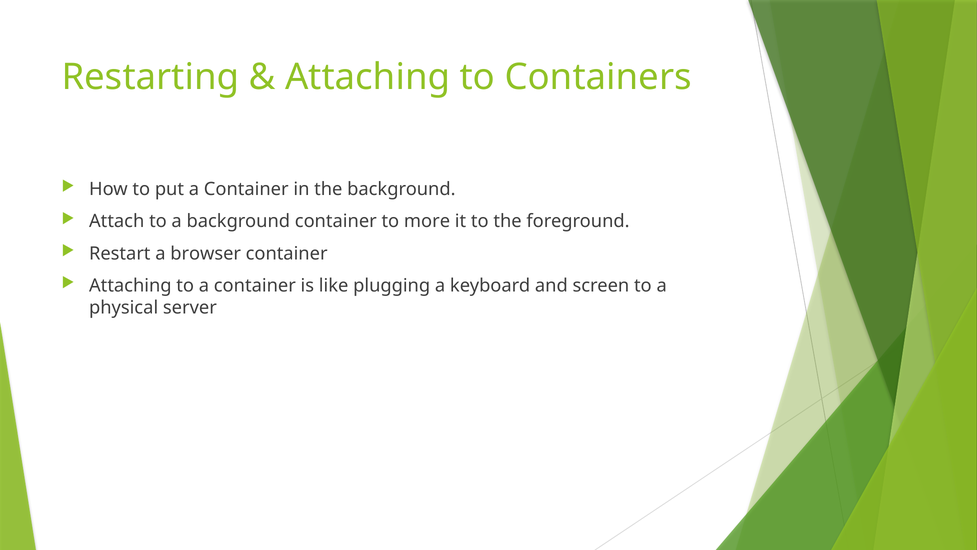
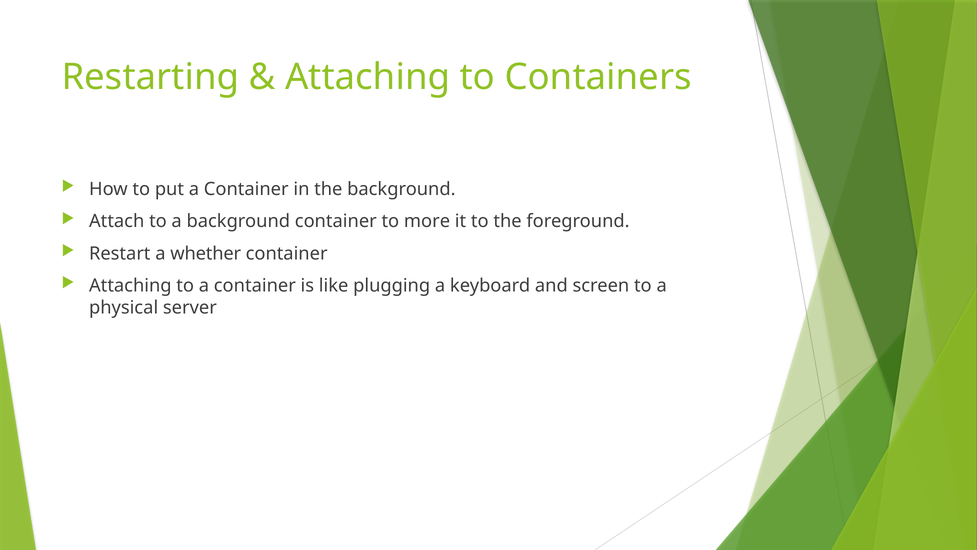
browser: browser -> whether
